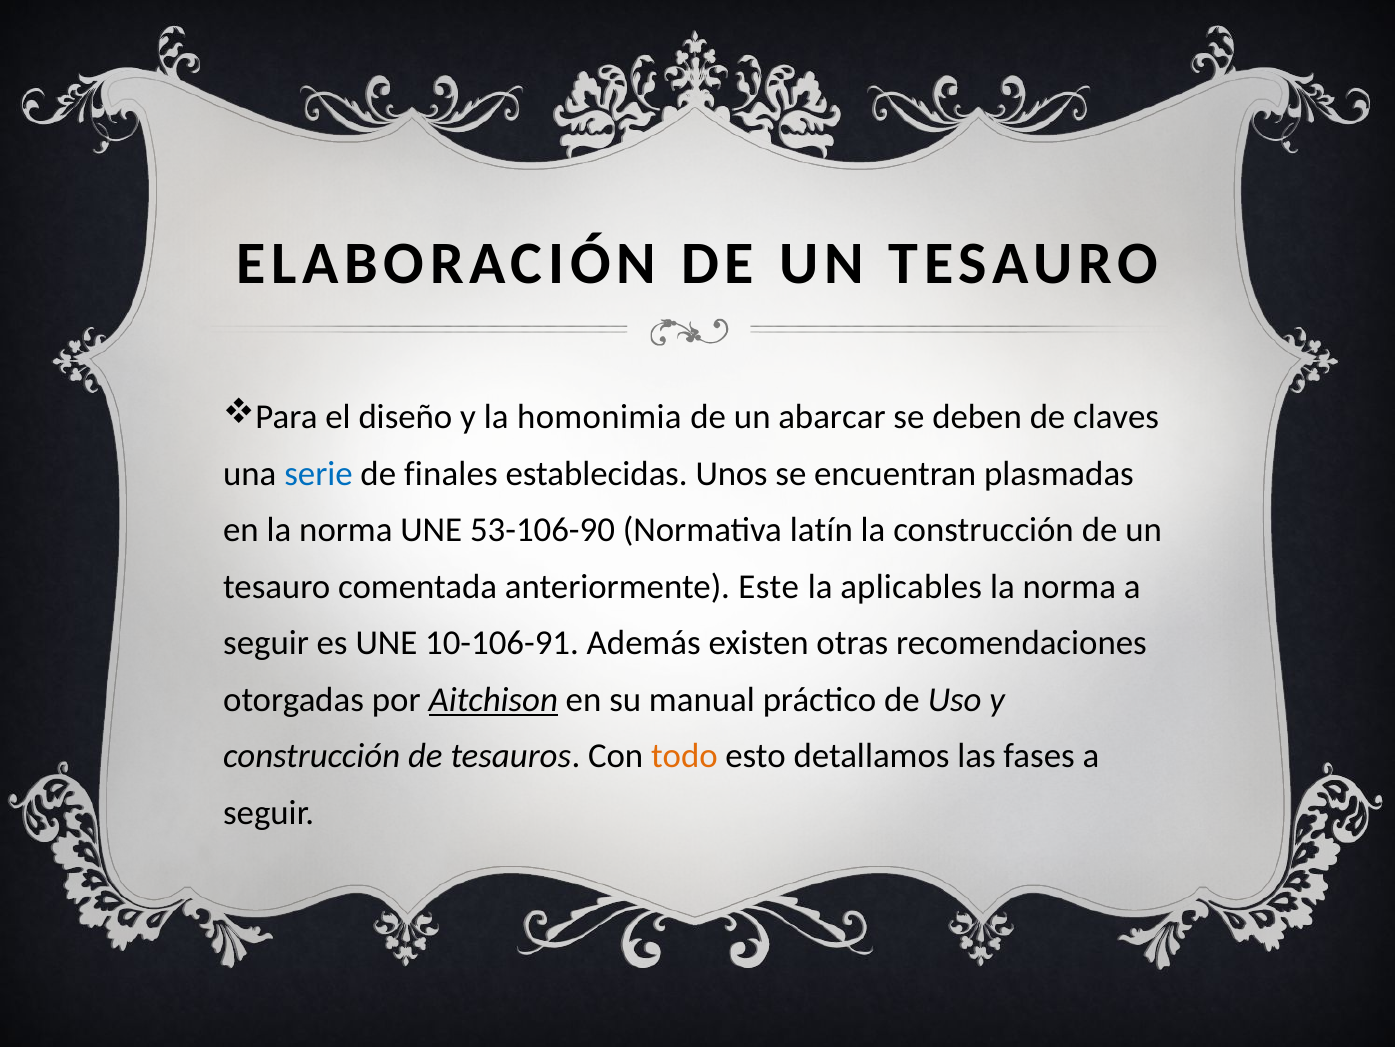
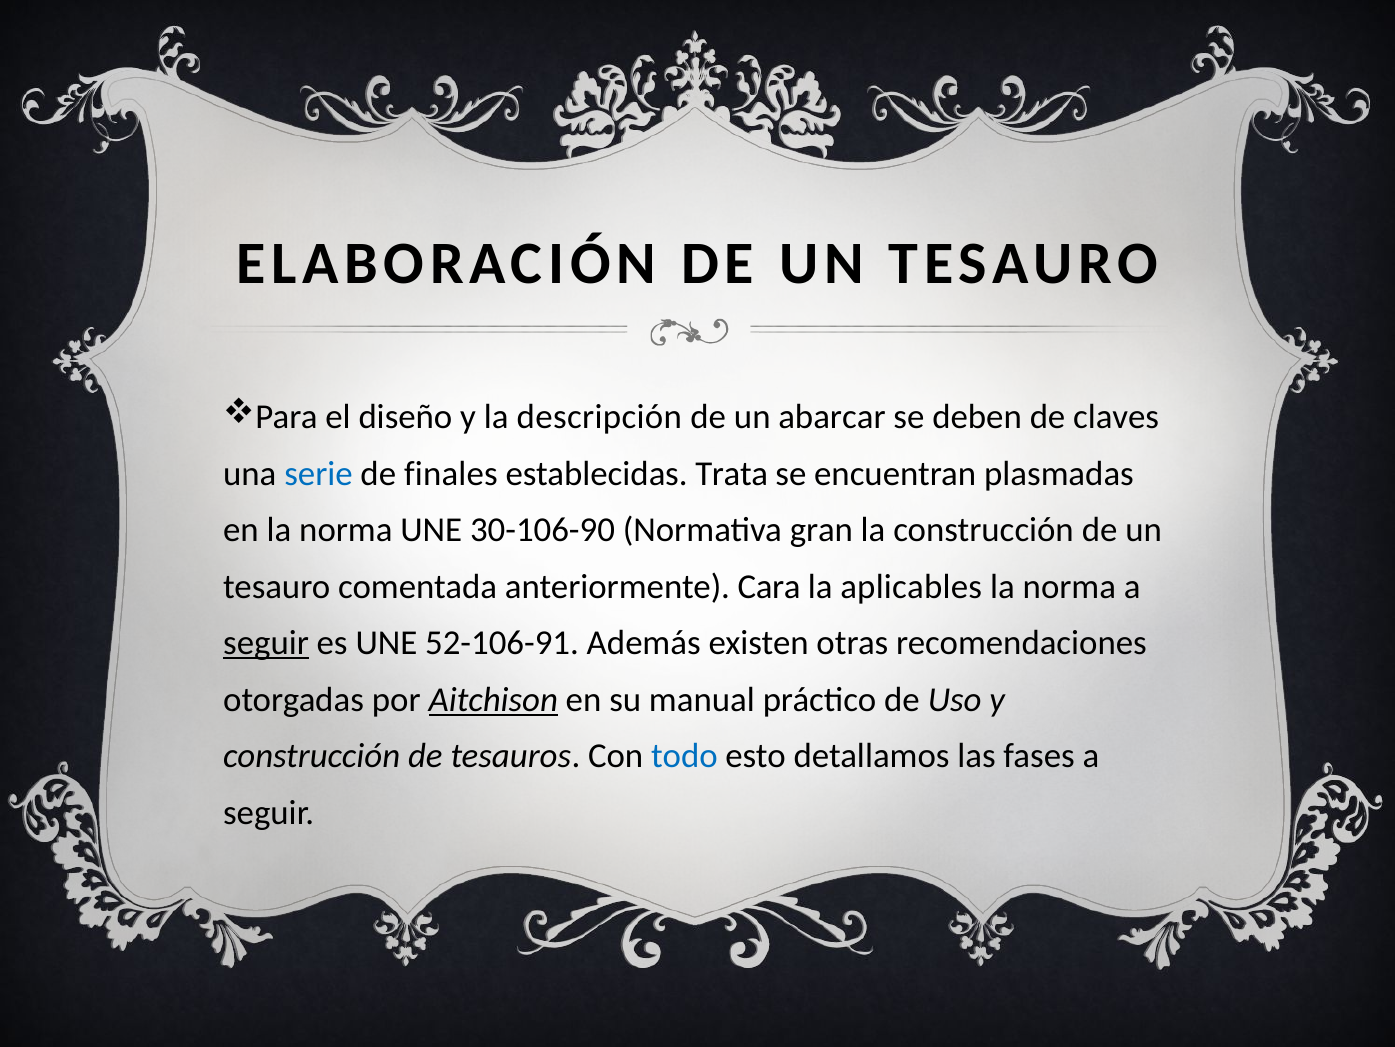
homonimia: homonimia -> descripción
Unos: Unos -> Trata
53-106-90: 53-106-90 -> 30-106-90
latín: latín -> gran
Este: Este -> Cara
seguir at (266, 643) underline: none -> present
10-106-91: 10-106-91 -> 52-106-91
todo colour: orange -> blue
